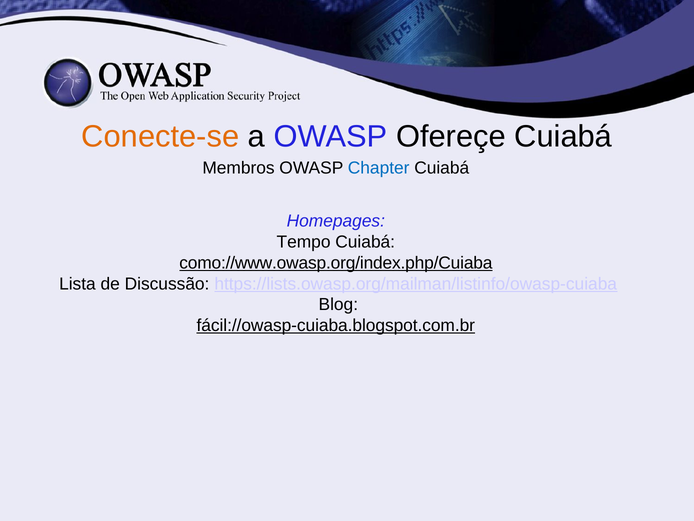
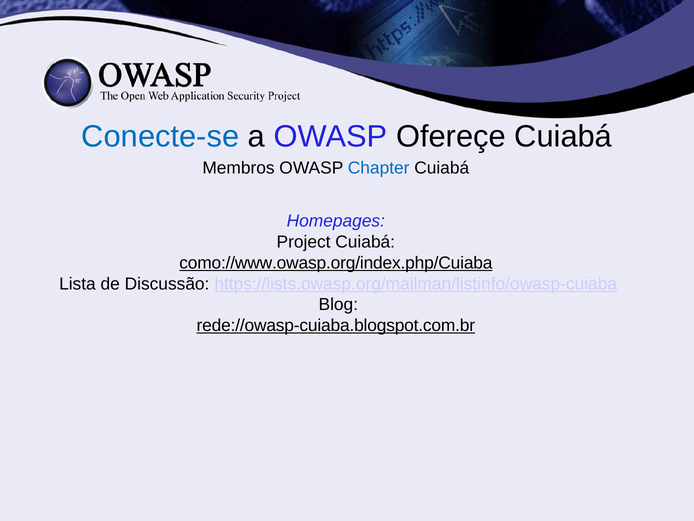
Conecte-se colour: orange -> blue
Tempo: Tempo -> Project
fácil://owasp-cuiaba.blogspot.com.br: fácil://owasp-cuiaba.blogspot.com.br -> rede://owasp-cuiaba.blogspot.com.br
